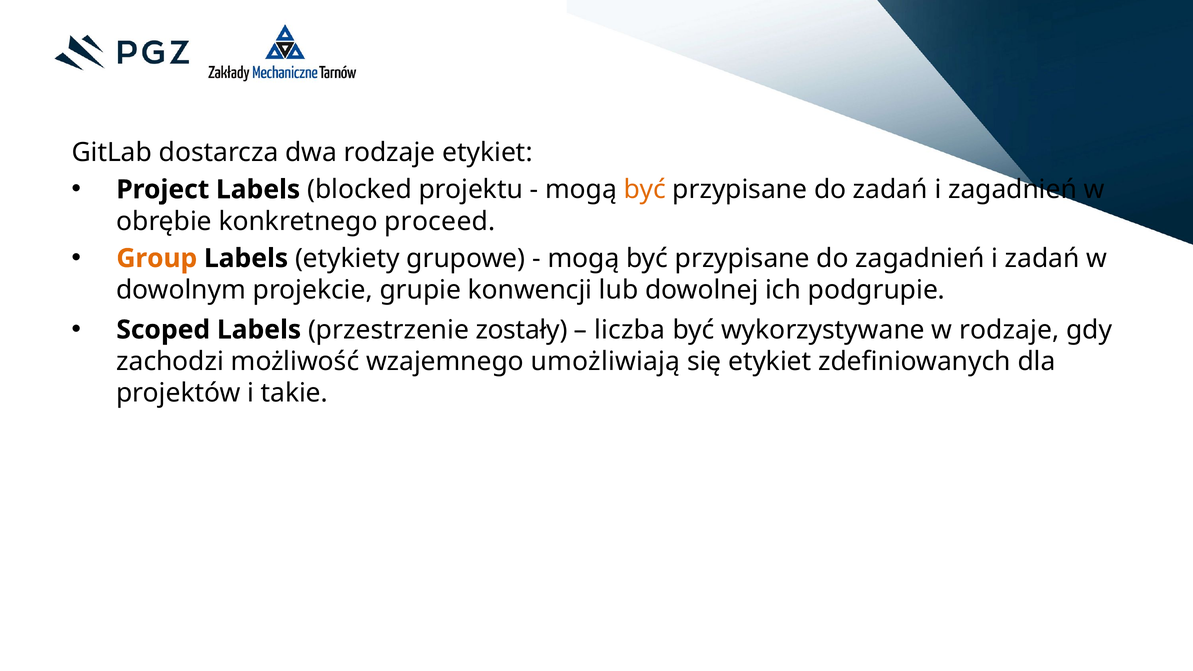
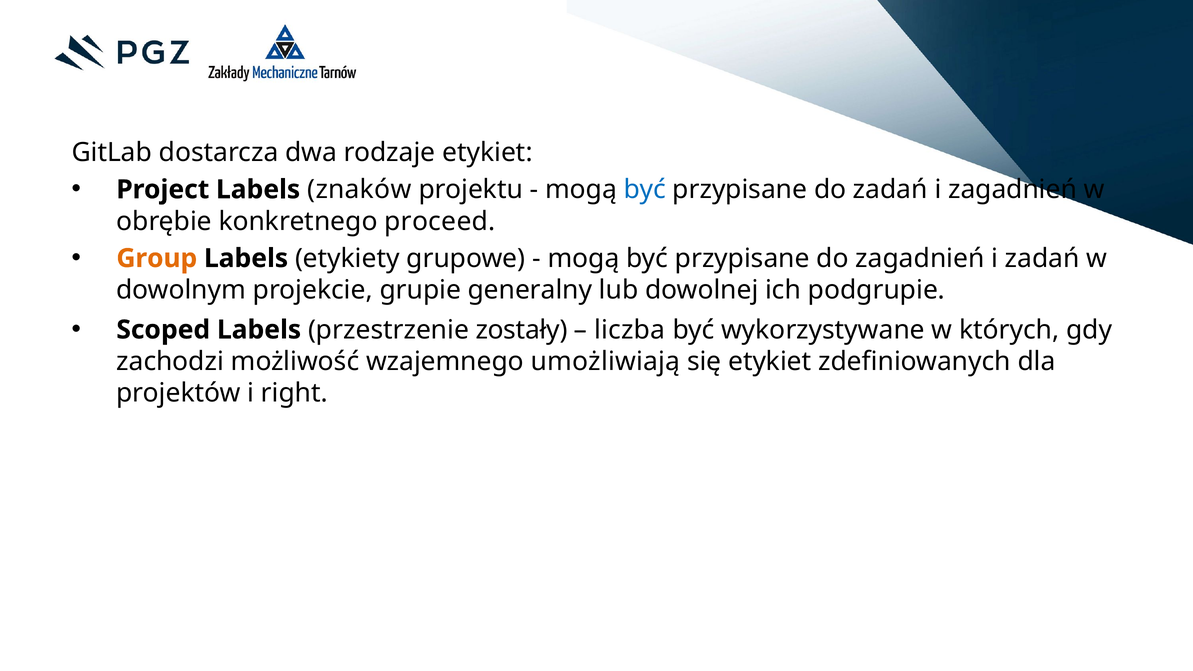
blocked: blocked -> znaków
być at (645, 190) colour: orange -> blue
konwencji: konwencji -> generalny
w rodzaje: rodzaje -> których
takie: takie -> right
